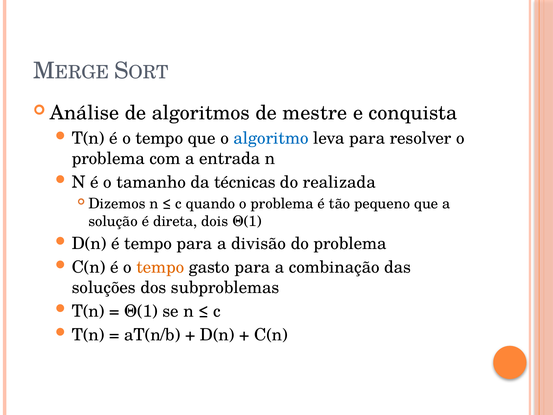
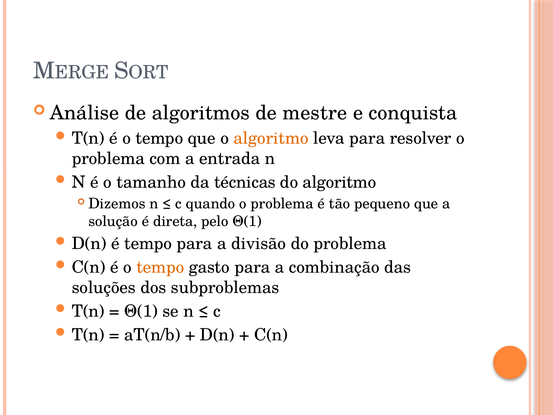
algoritmo at (271, 138) colour: blue -> orange
do realizada: realizada -> algoritmo
dois: dois -> pelo
